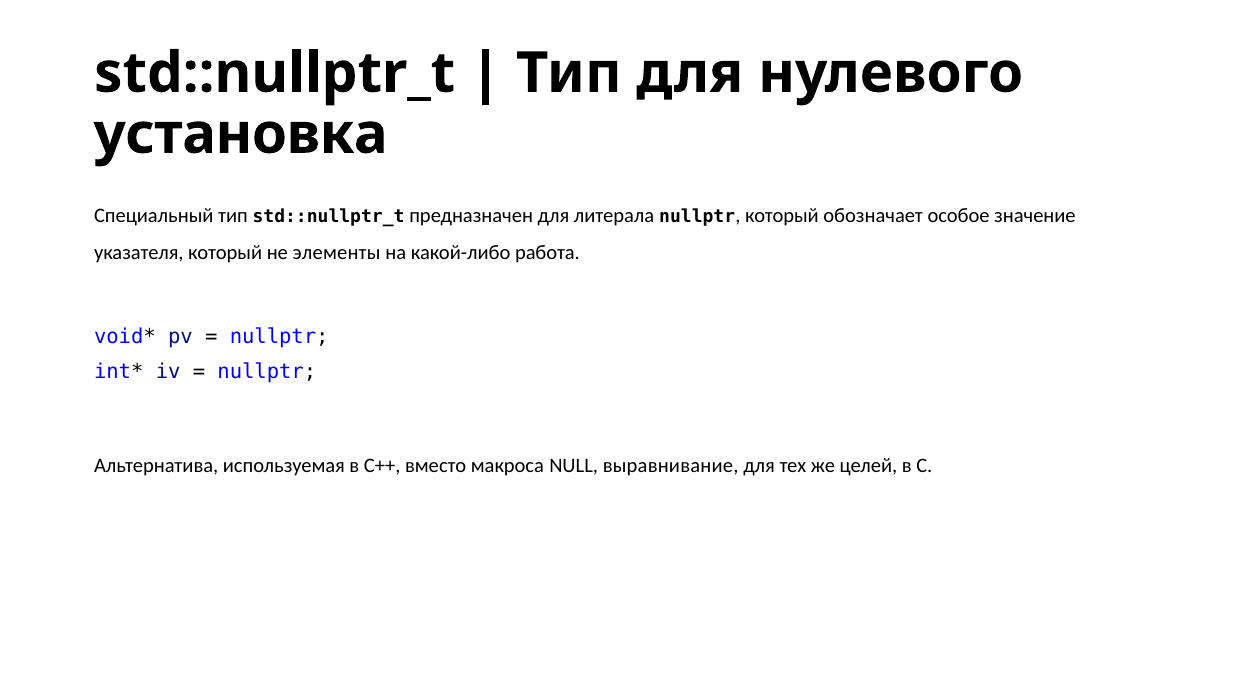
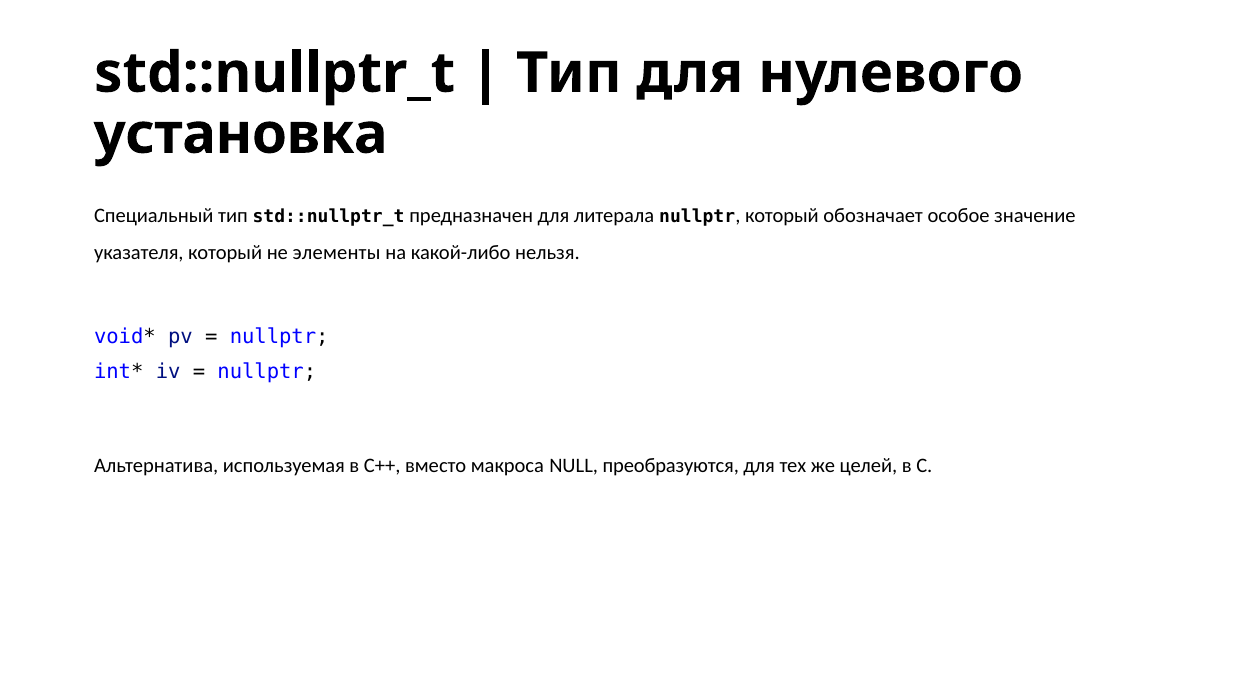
работа: работа -> нельзя
выравнивание: выравнивание -> преобразуются
